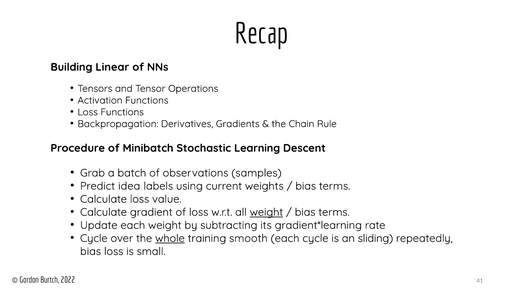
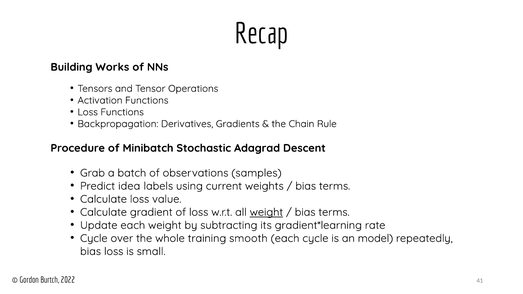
Linear: Linear -> Works
Learning: Learning -> Adagrad
whole underline: present -> none
sliding: sliding -> model
